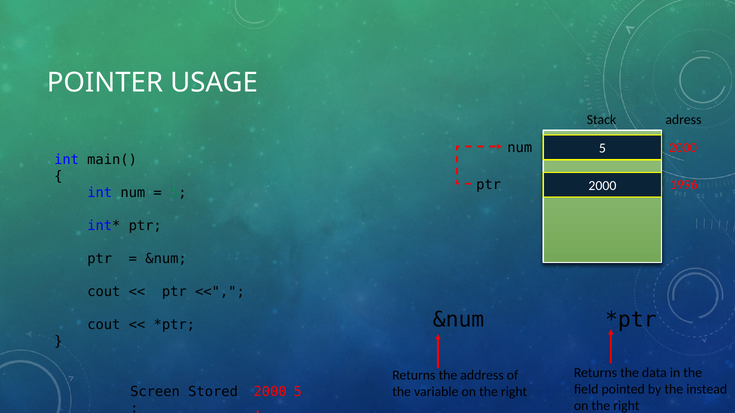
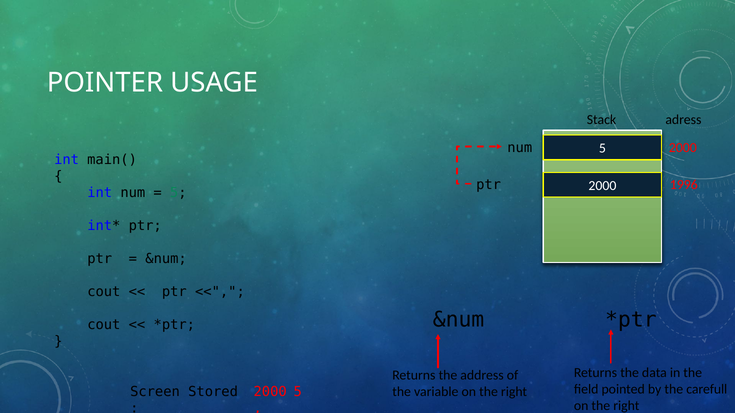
instead: instead -> carefull
